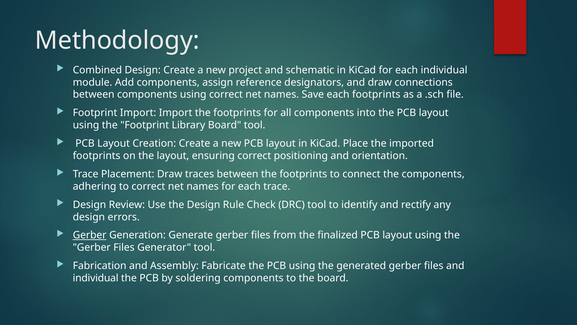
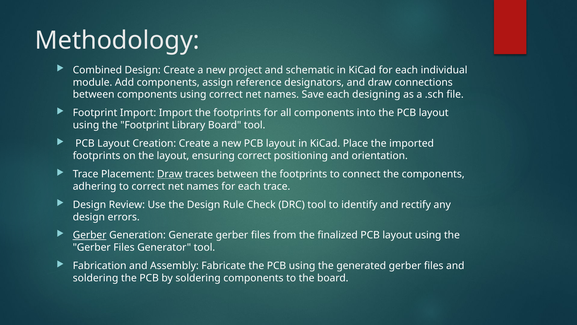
each footprints: footprints -> designing
Draw at (170, 174) underline: none -> present
individual at (96, 278): individual -> soldering
